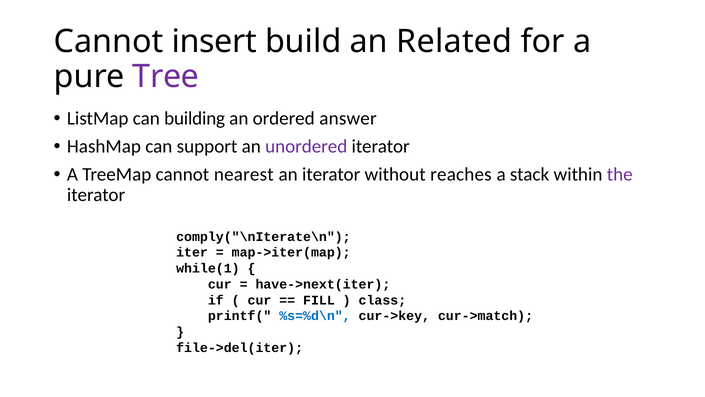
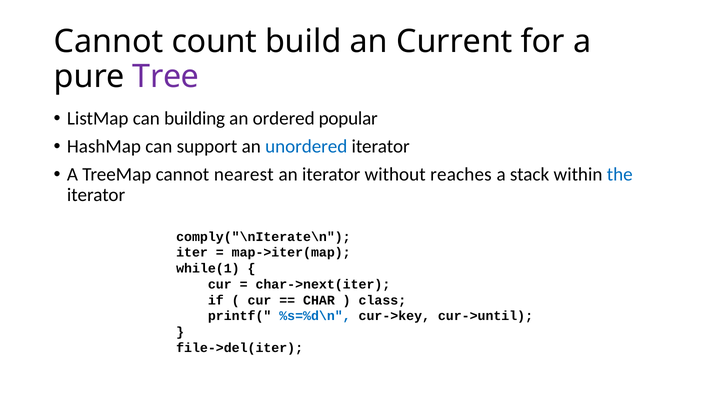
insert: insert -> count
Related: Related -> Current
answer: answer -> popular
unordered colour: purple -> blue
the colour: purple -> blue
have->next(iter: have->next(iter -> char->next(iter
FILL: FILL -> CHAR
cur->match: cur->match -> cur->until
